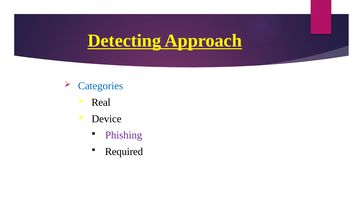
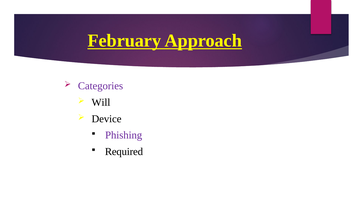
Detecting: Detecting -> February
Categories colour: blue -> purple
Real: Real -> Will
